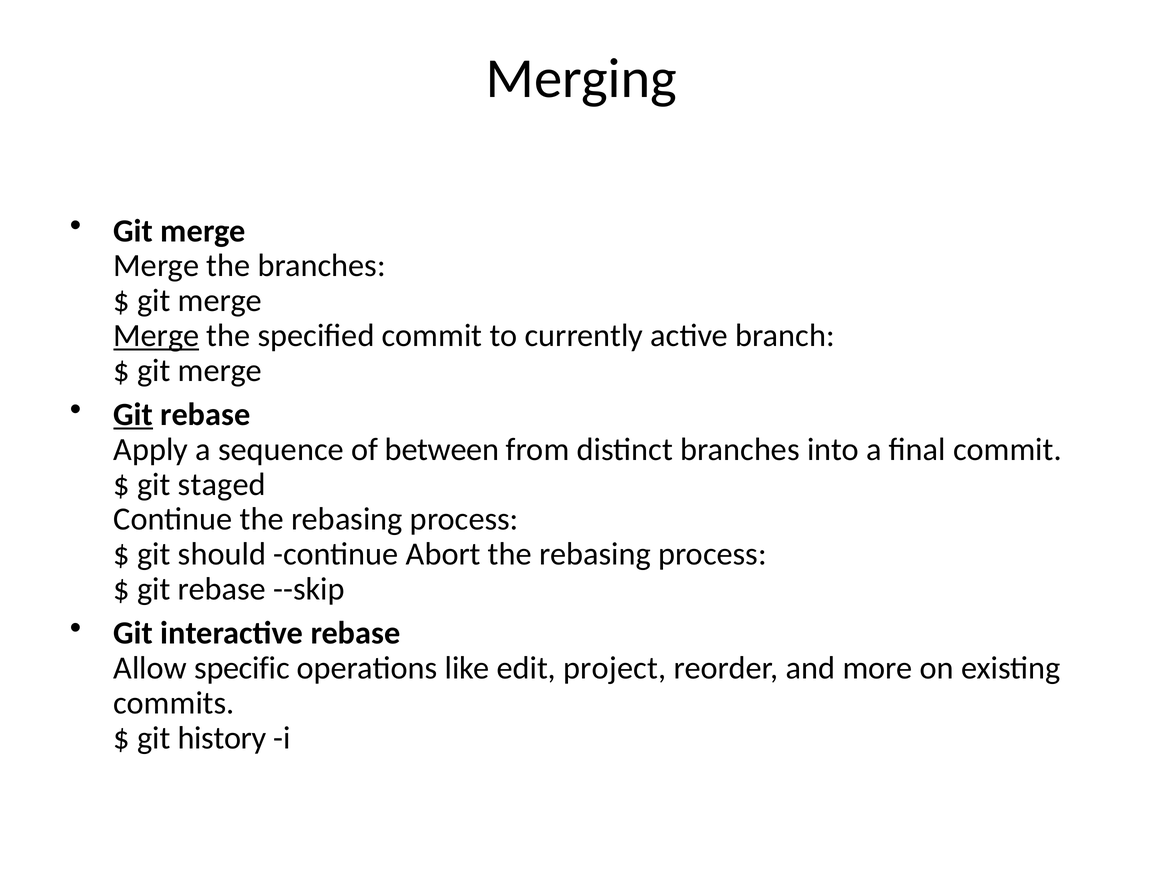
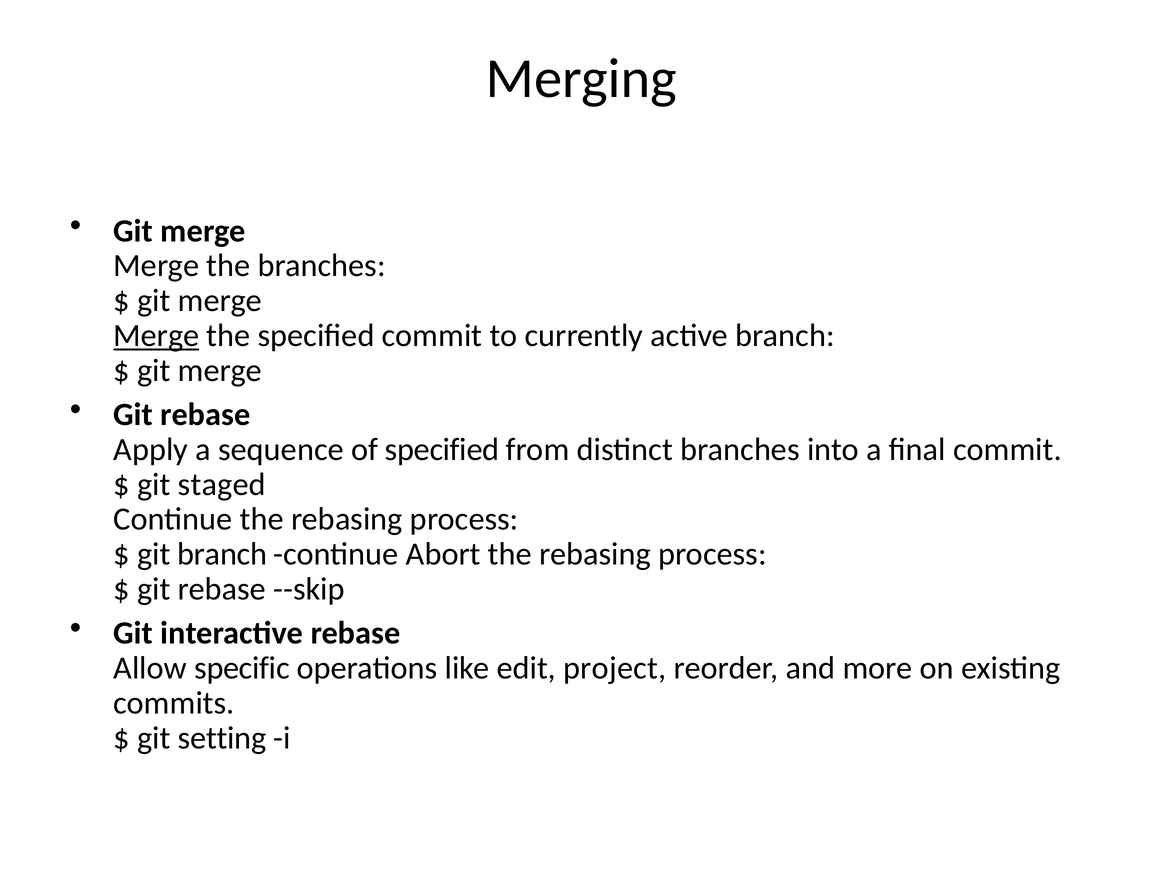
Git at (133, 415) underline: present -> none
of between: between -> specified
git should: should -> branch
history: history -> setting
